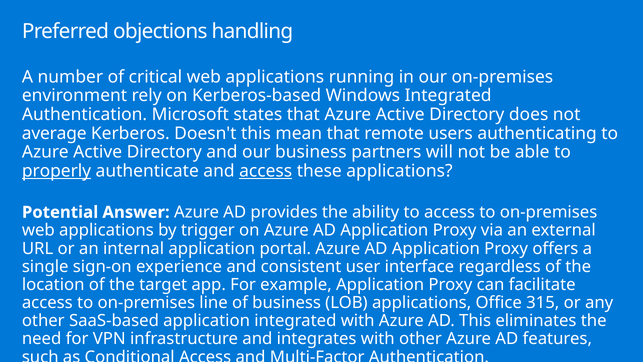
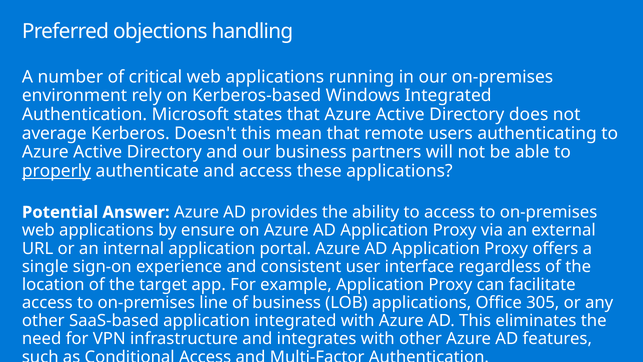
access at (266, 171) underline: present -> none
trigger: trigger -> ensure
315: 315 -> 305
